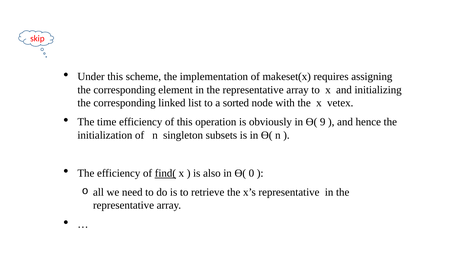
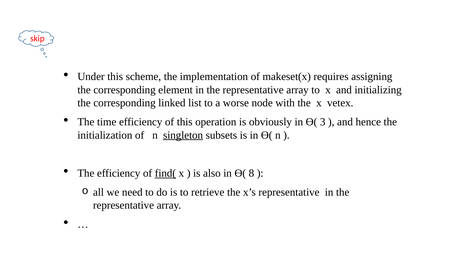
sorted: sorted -> worse
9: 9 -> 3
singleton underline: none -> present
0: 0 -> 8
